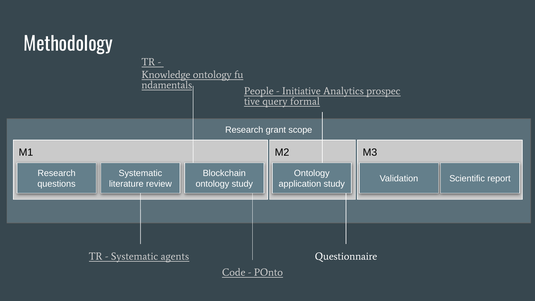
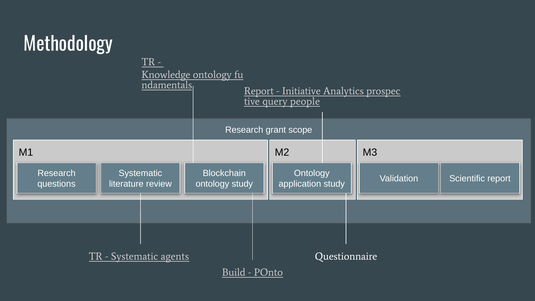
People at (259, 91): People -> Report
formal: formal -> people
Code: Code -> Build
